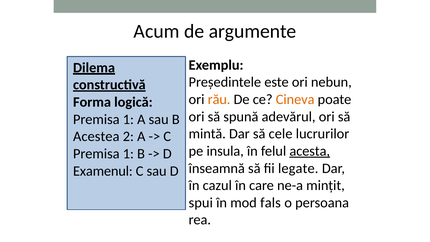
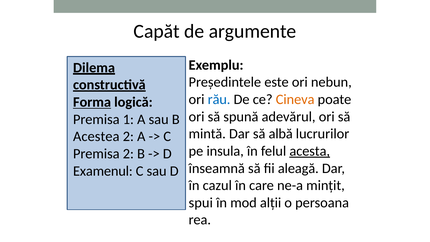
Acum: Acum -> Capăt
rău colour: orange -> blue
Forma underline: none -> present
cele: cele -> albă
1 at (128, 154): 1 -> 2
legate: legate -> aleagă
fals: fals -> alții
